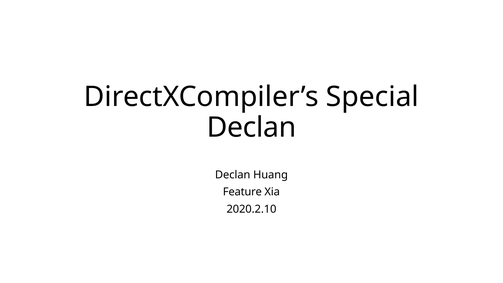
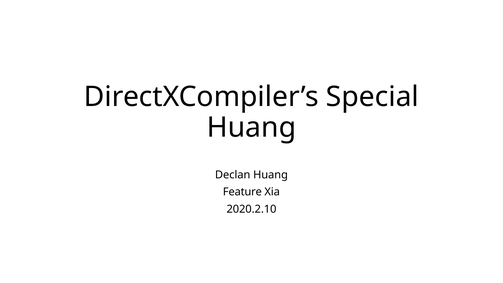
Declan at (252, 127): Declan -> Huang
